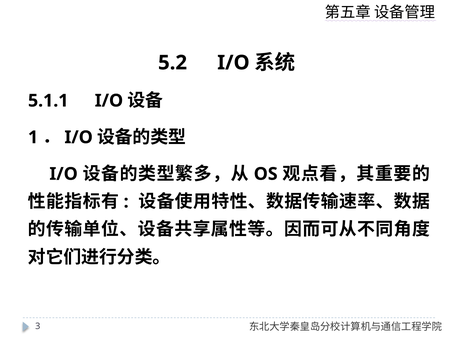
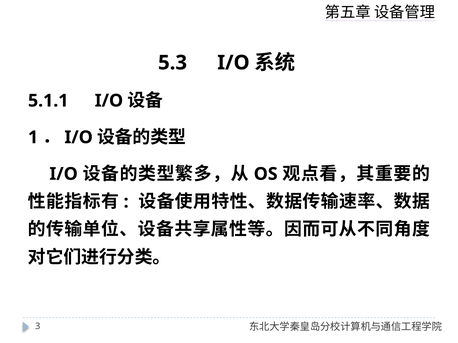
5.2: 5.2 -> 5.3
